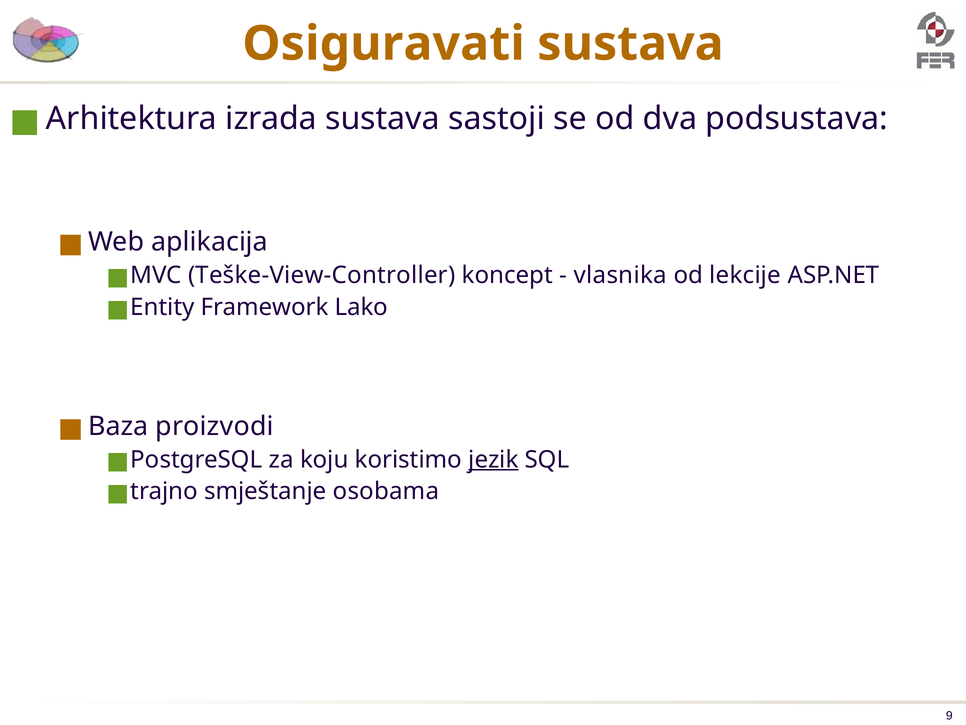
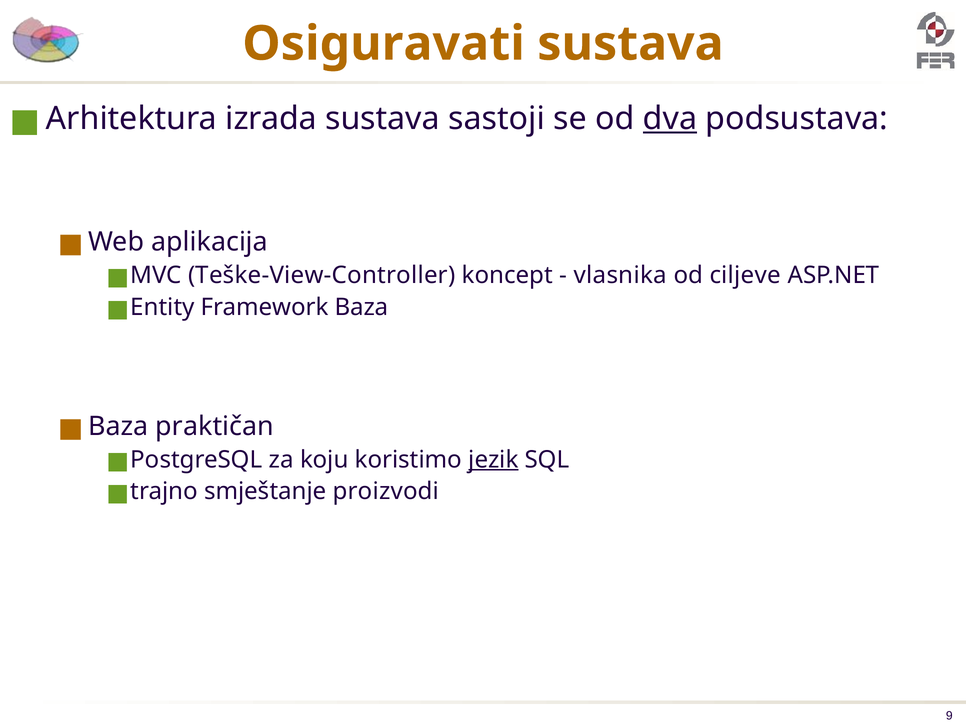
dva underline: none -> present
lekcije: lekcije -> ciljeve
Framework Lako: Lako -> Baza
proizvodi: proizvodi -> praktičan
osobama: osobama -> proizvodi
